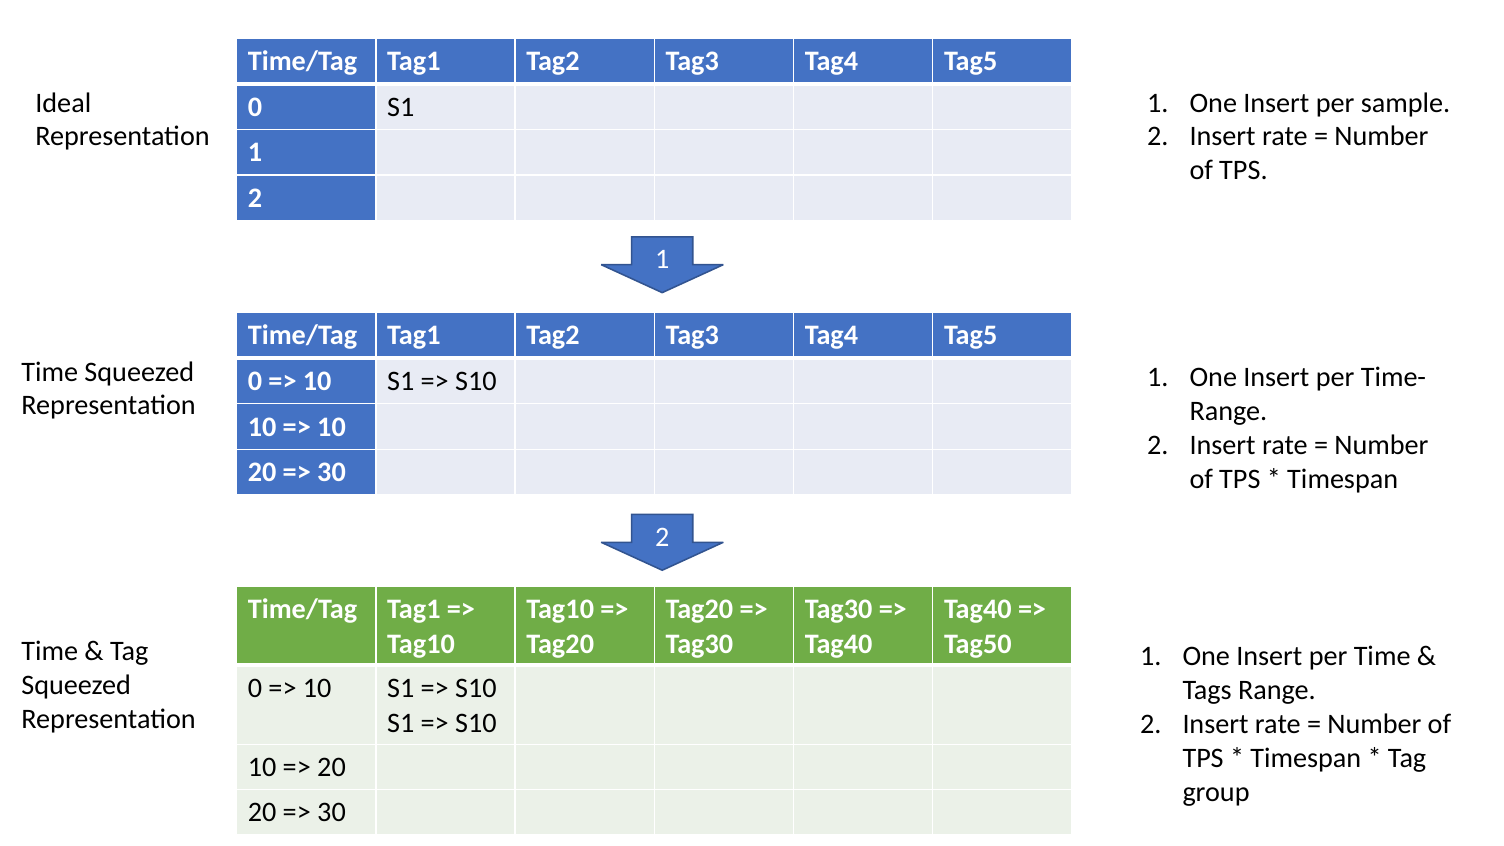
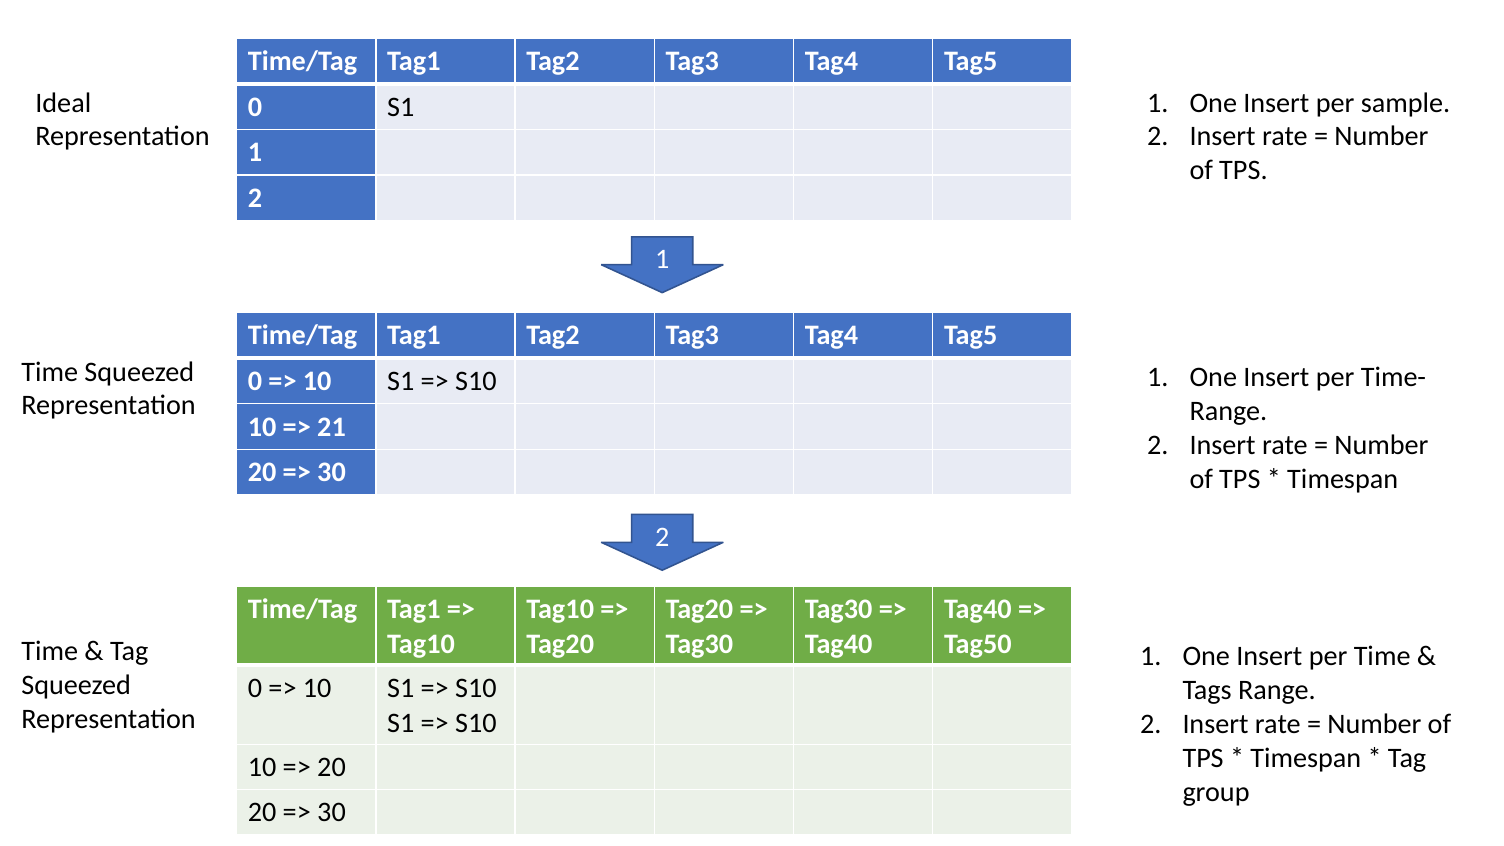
10 at (332, 427): 10 -> 21
